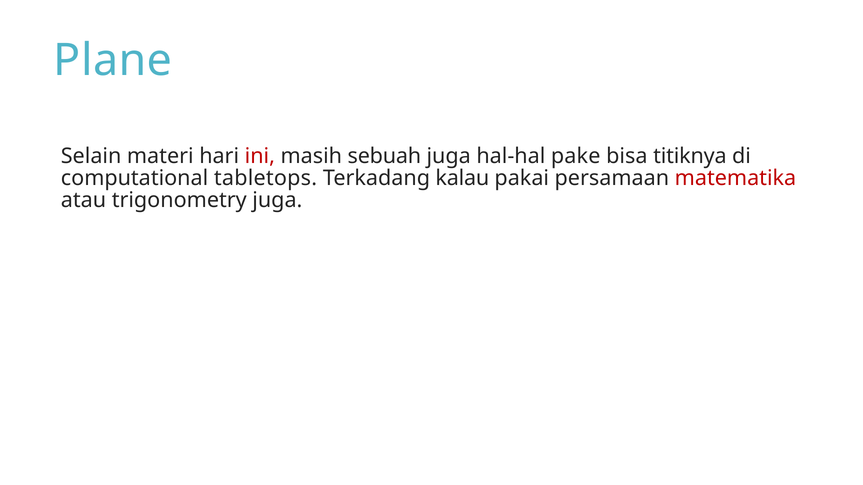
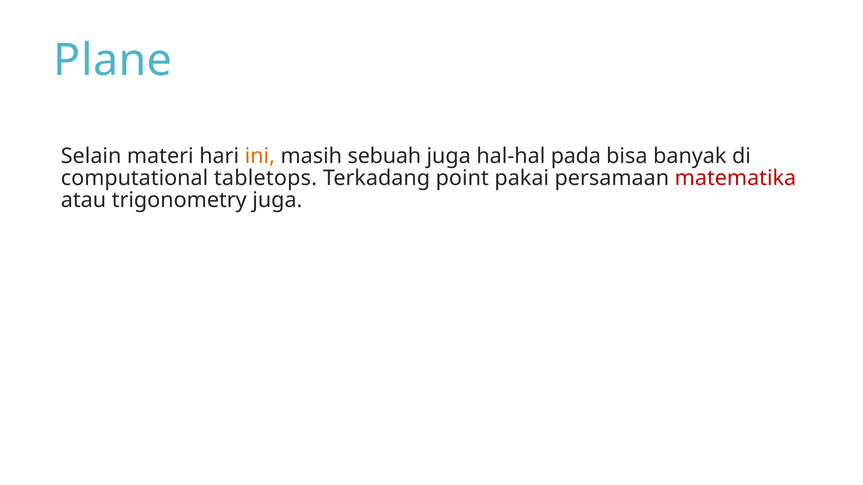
ini colour: red -> orange
pake: pake -> pada
titiknya: titiknya -> banyak
kalau: kalau -> point
